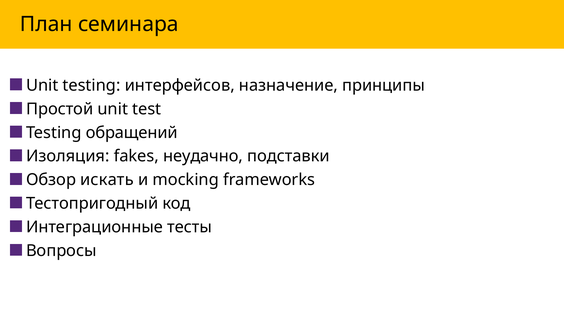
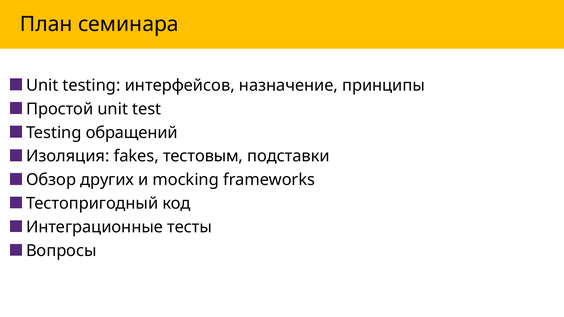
неудачно: неудачно -> тестовым
искать: искать -> других
